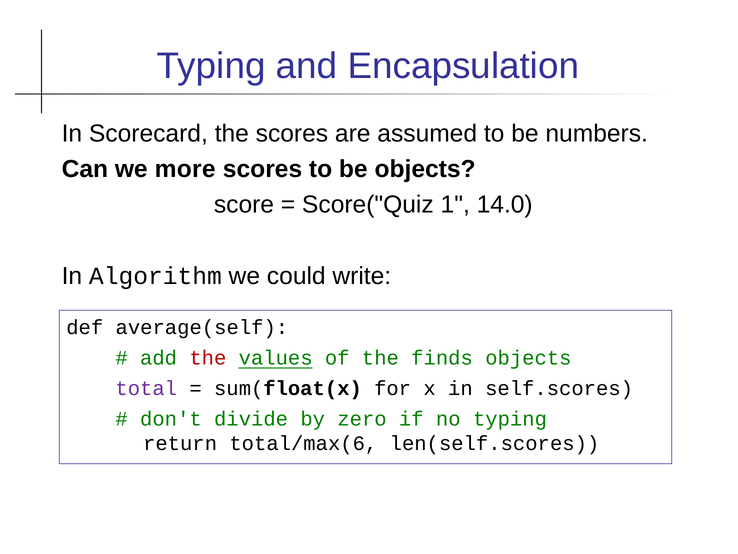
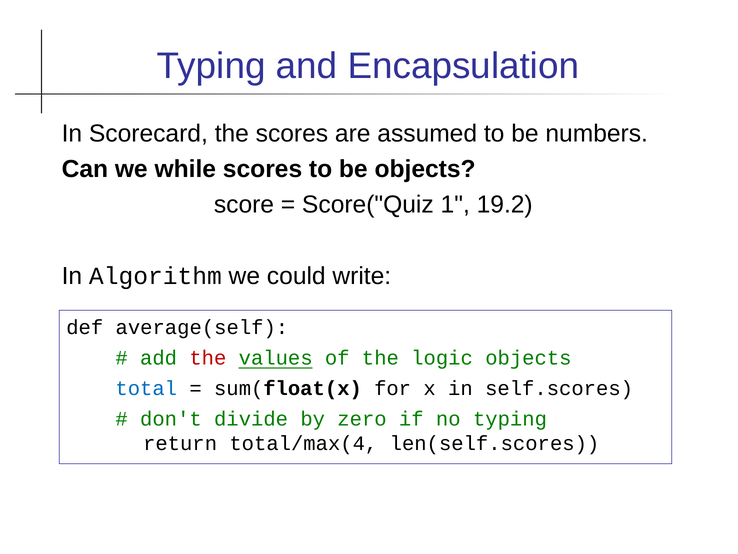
more: more -> while
14.0: 14.0 -> 19.2
finds: finds -> logic
total colour: purple -> blue
total/max(6: total/max(6 -> total/max(4
